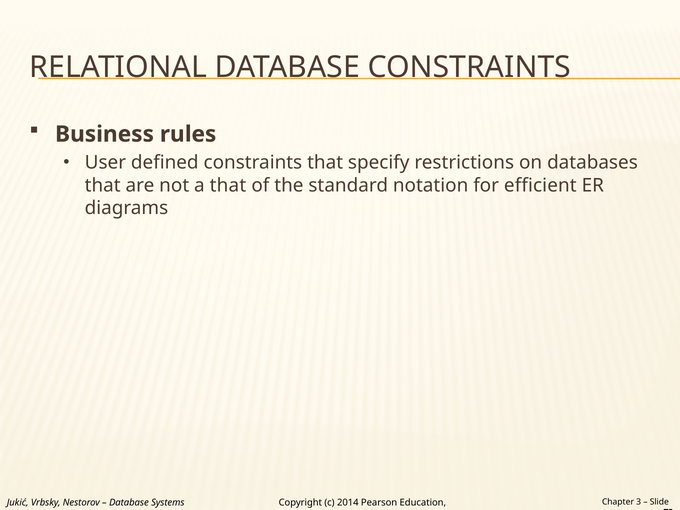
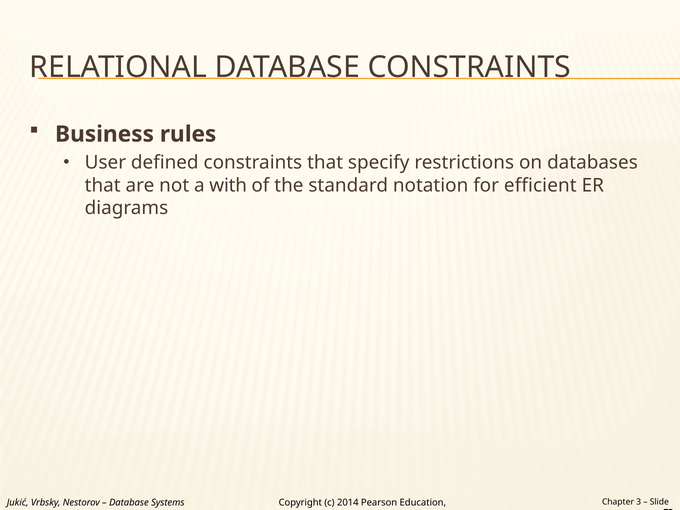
a that: that -> with
